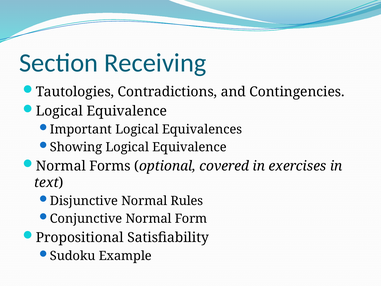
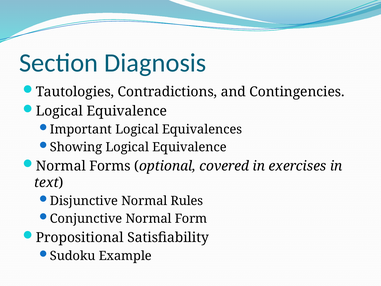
Receiving: Receiving -> Diagnosis
